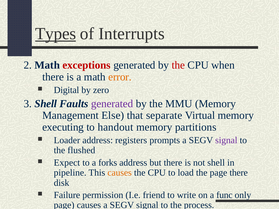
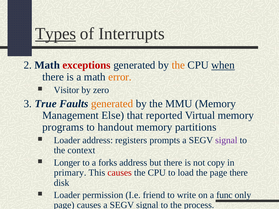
the at (178, 65) colour: red -> orange
when underline: none -> present
Digital: Digital -> Visitor
3 Shell: Shell -> True
generated at (112, 104) colour: purple -> orange
separate: separate -> reported
executing: executing -> programs
flushed: flushed -> context
Expect: Expect -> Longer
not shell: shell -> copy
pipeline: pipeline -> primary
causes at (120, 173) colour: orange -> red
Failure at (67, 195): Failure -> Loader
